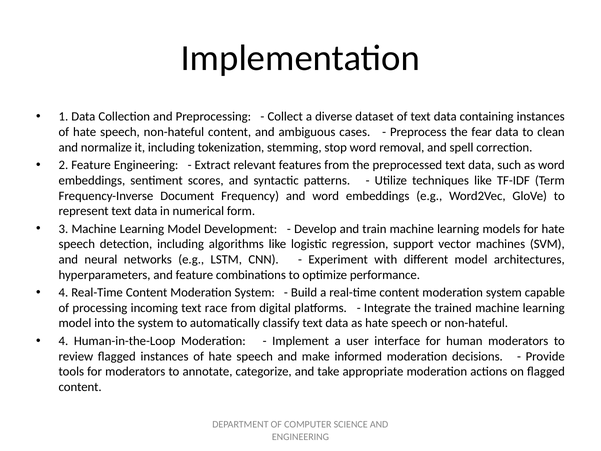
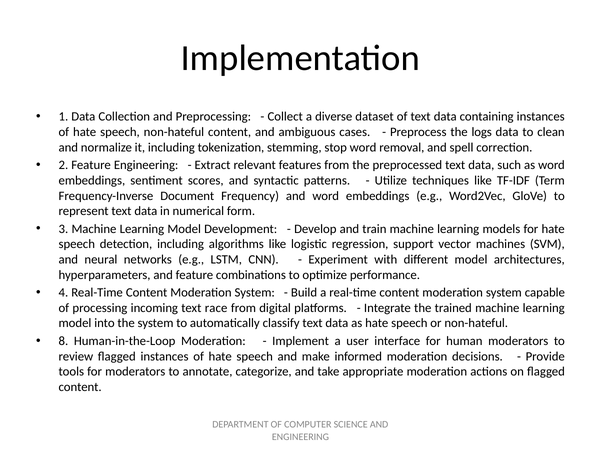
fear: fear -> logs
4 at (63, 341): 4 -> 8
